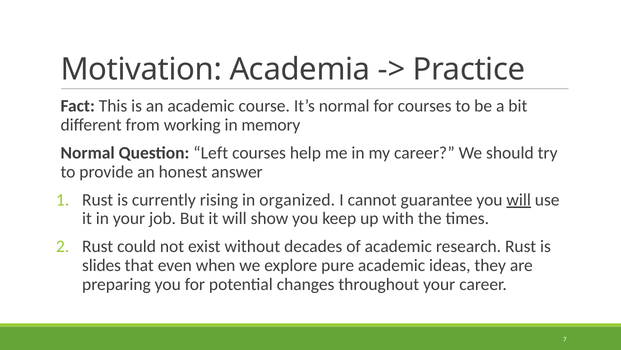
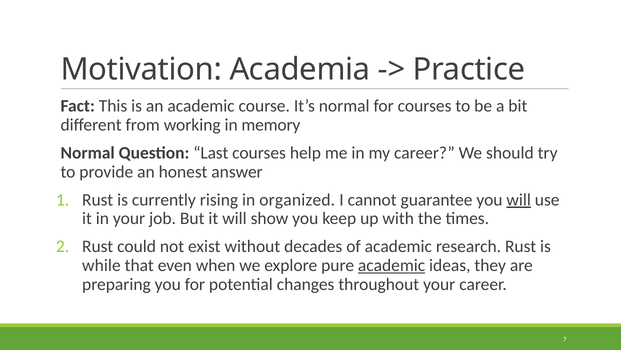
Left: Left -> Last
slides: slides -> while
academic at (392, 265) underline: none -> present
